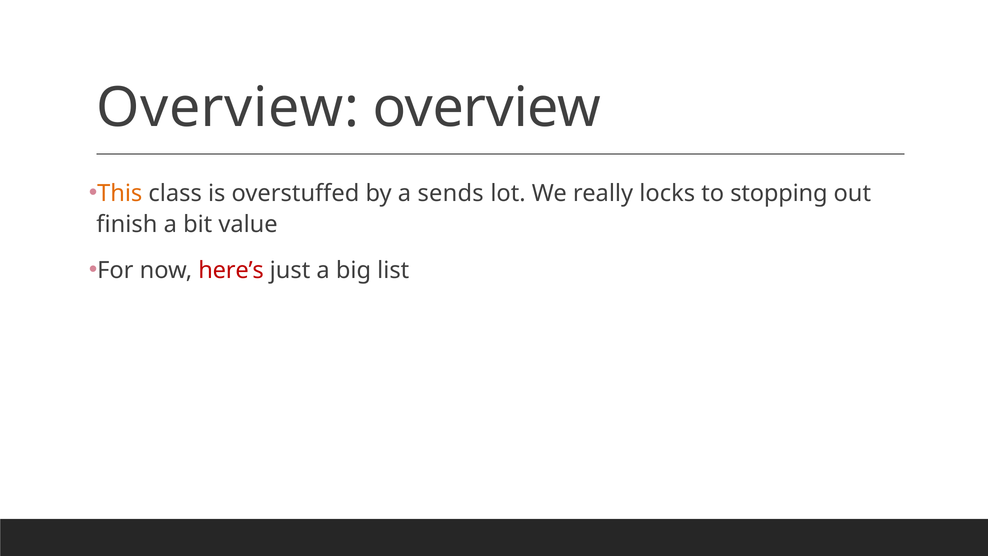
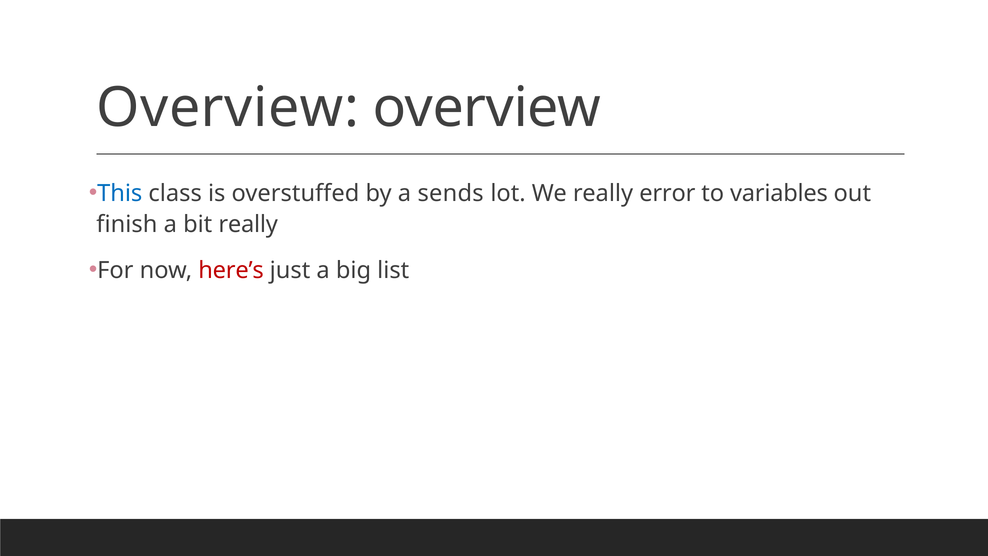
This colour: orange -> blue
locks: locks -> error
stopping: stopping -> variables
bit value: value -> really
